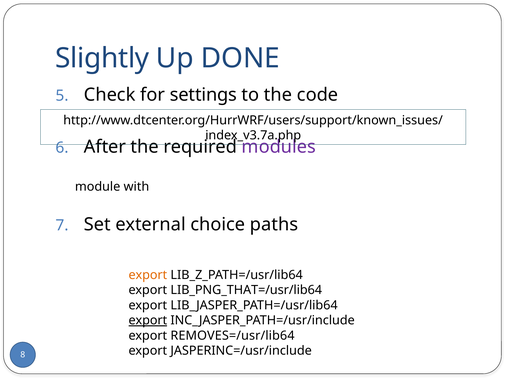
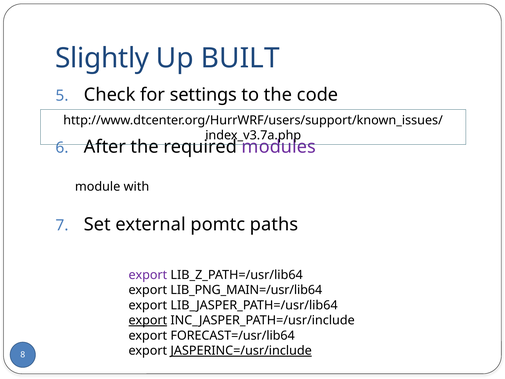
DONE: DONE -> BUILT
choice: choice -> pomtc
export at (148, 275) colour: orange -> purple
LIB_PNG_THAT=/usr/lib64: LIB_PNG_THAT=/usr/lib64 -> LIB_PNG_MAIN=/usr/lib64
REMOVES=/usr/lib64: REMOVES=/usr/lib64 -> FORECAST=/usr/lib64
JASPERINC=/usr/include underline: none -> present
